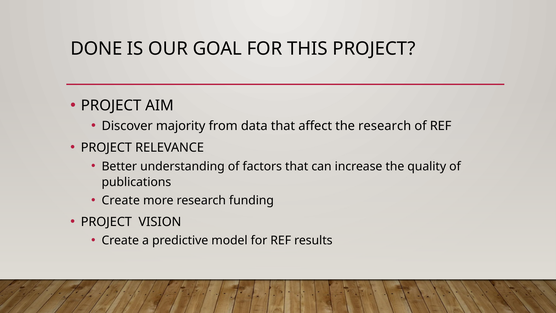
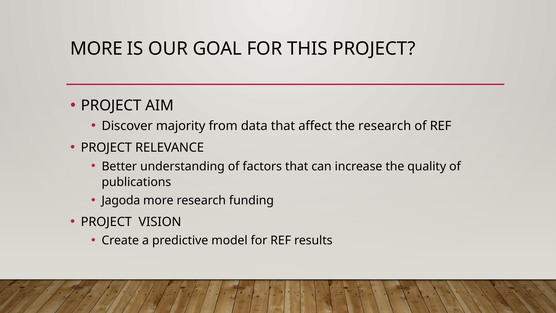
DONE at (96, 49): DONE -> MORE
Create at (121, 200): Create -> Jagoda
